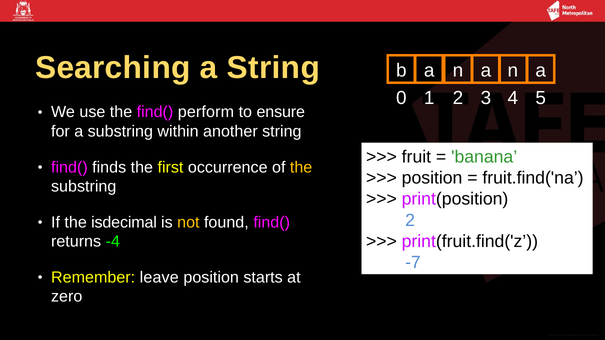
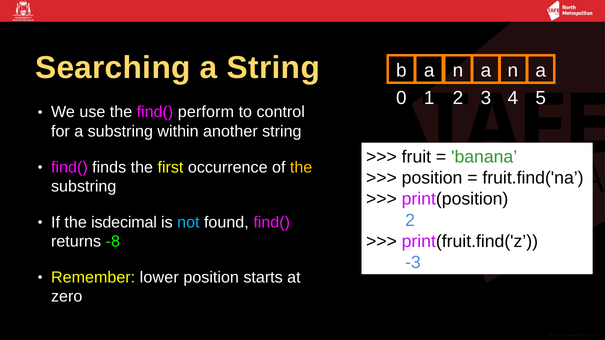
ensure: ensure -> control
not colour: yellow -> light blue
-4: -4 -> -8
-7: -7 -> -3
leave: leave -> lower
